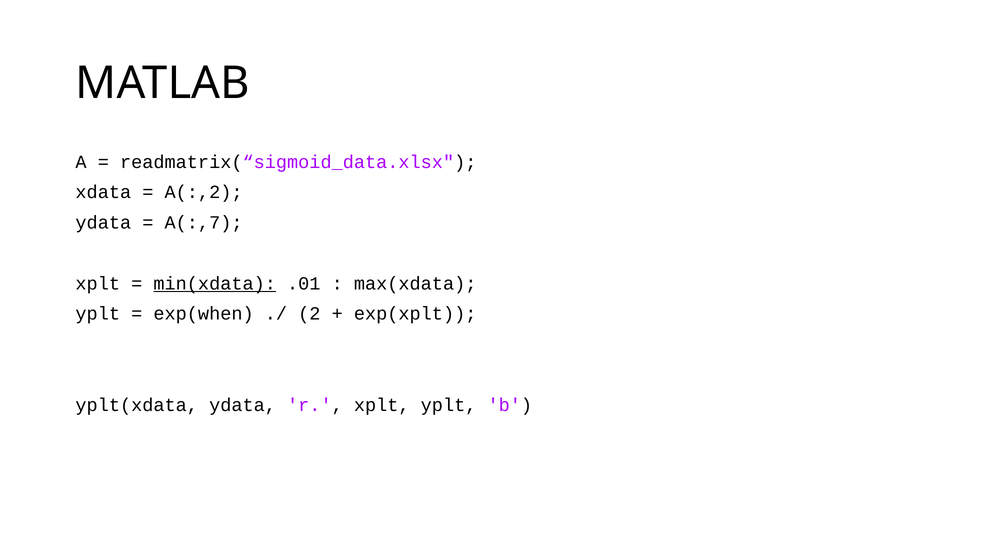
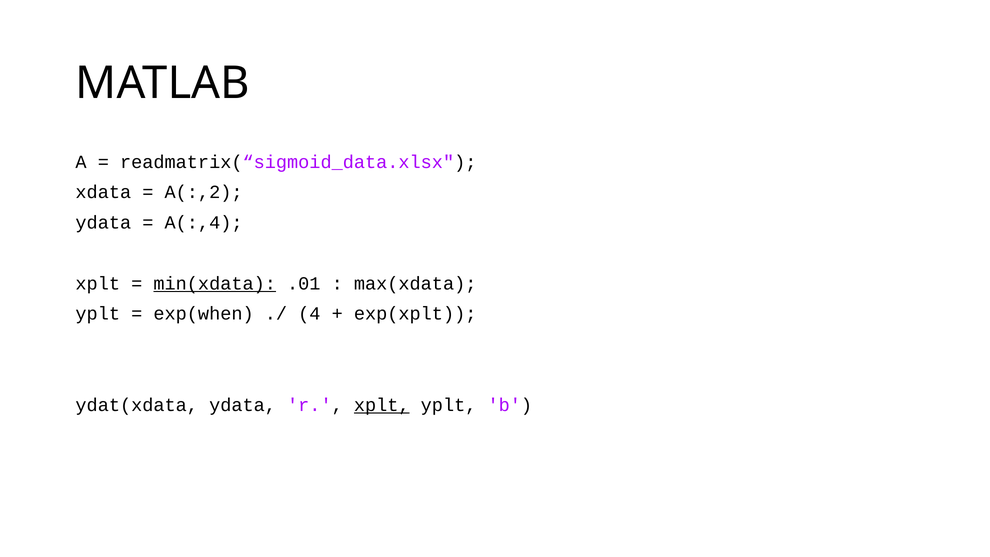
A(:,7: A(:,7 -> A(:,4
2: 2 -> 4
yplt(xdata: yplt(xdata -> ydat(xdata
xplt at (382, 405) underline: none -> present
